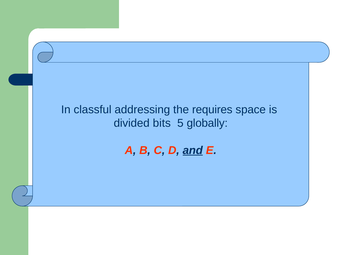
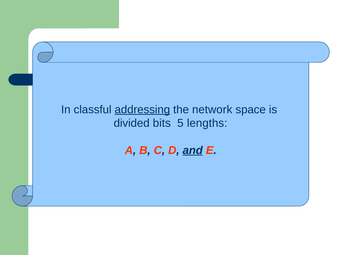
addressing underline: none -> present
requires: requires -> network
globally: globally -> lengths
